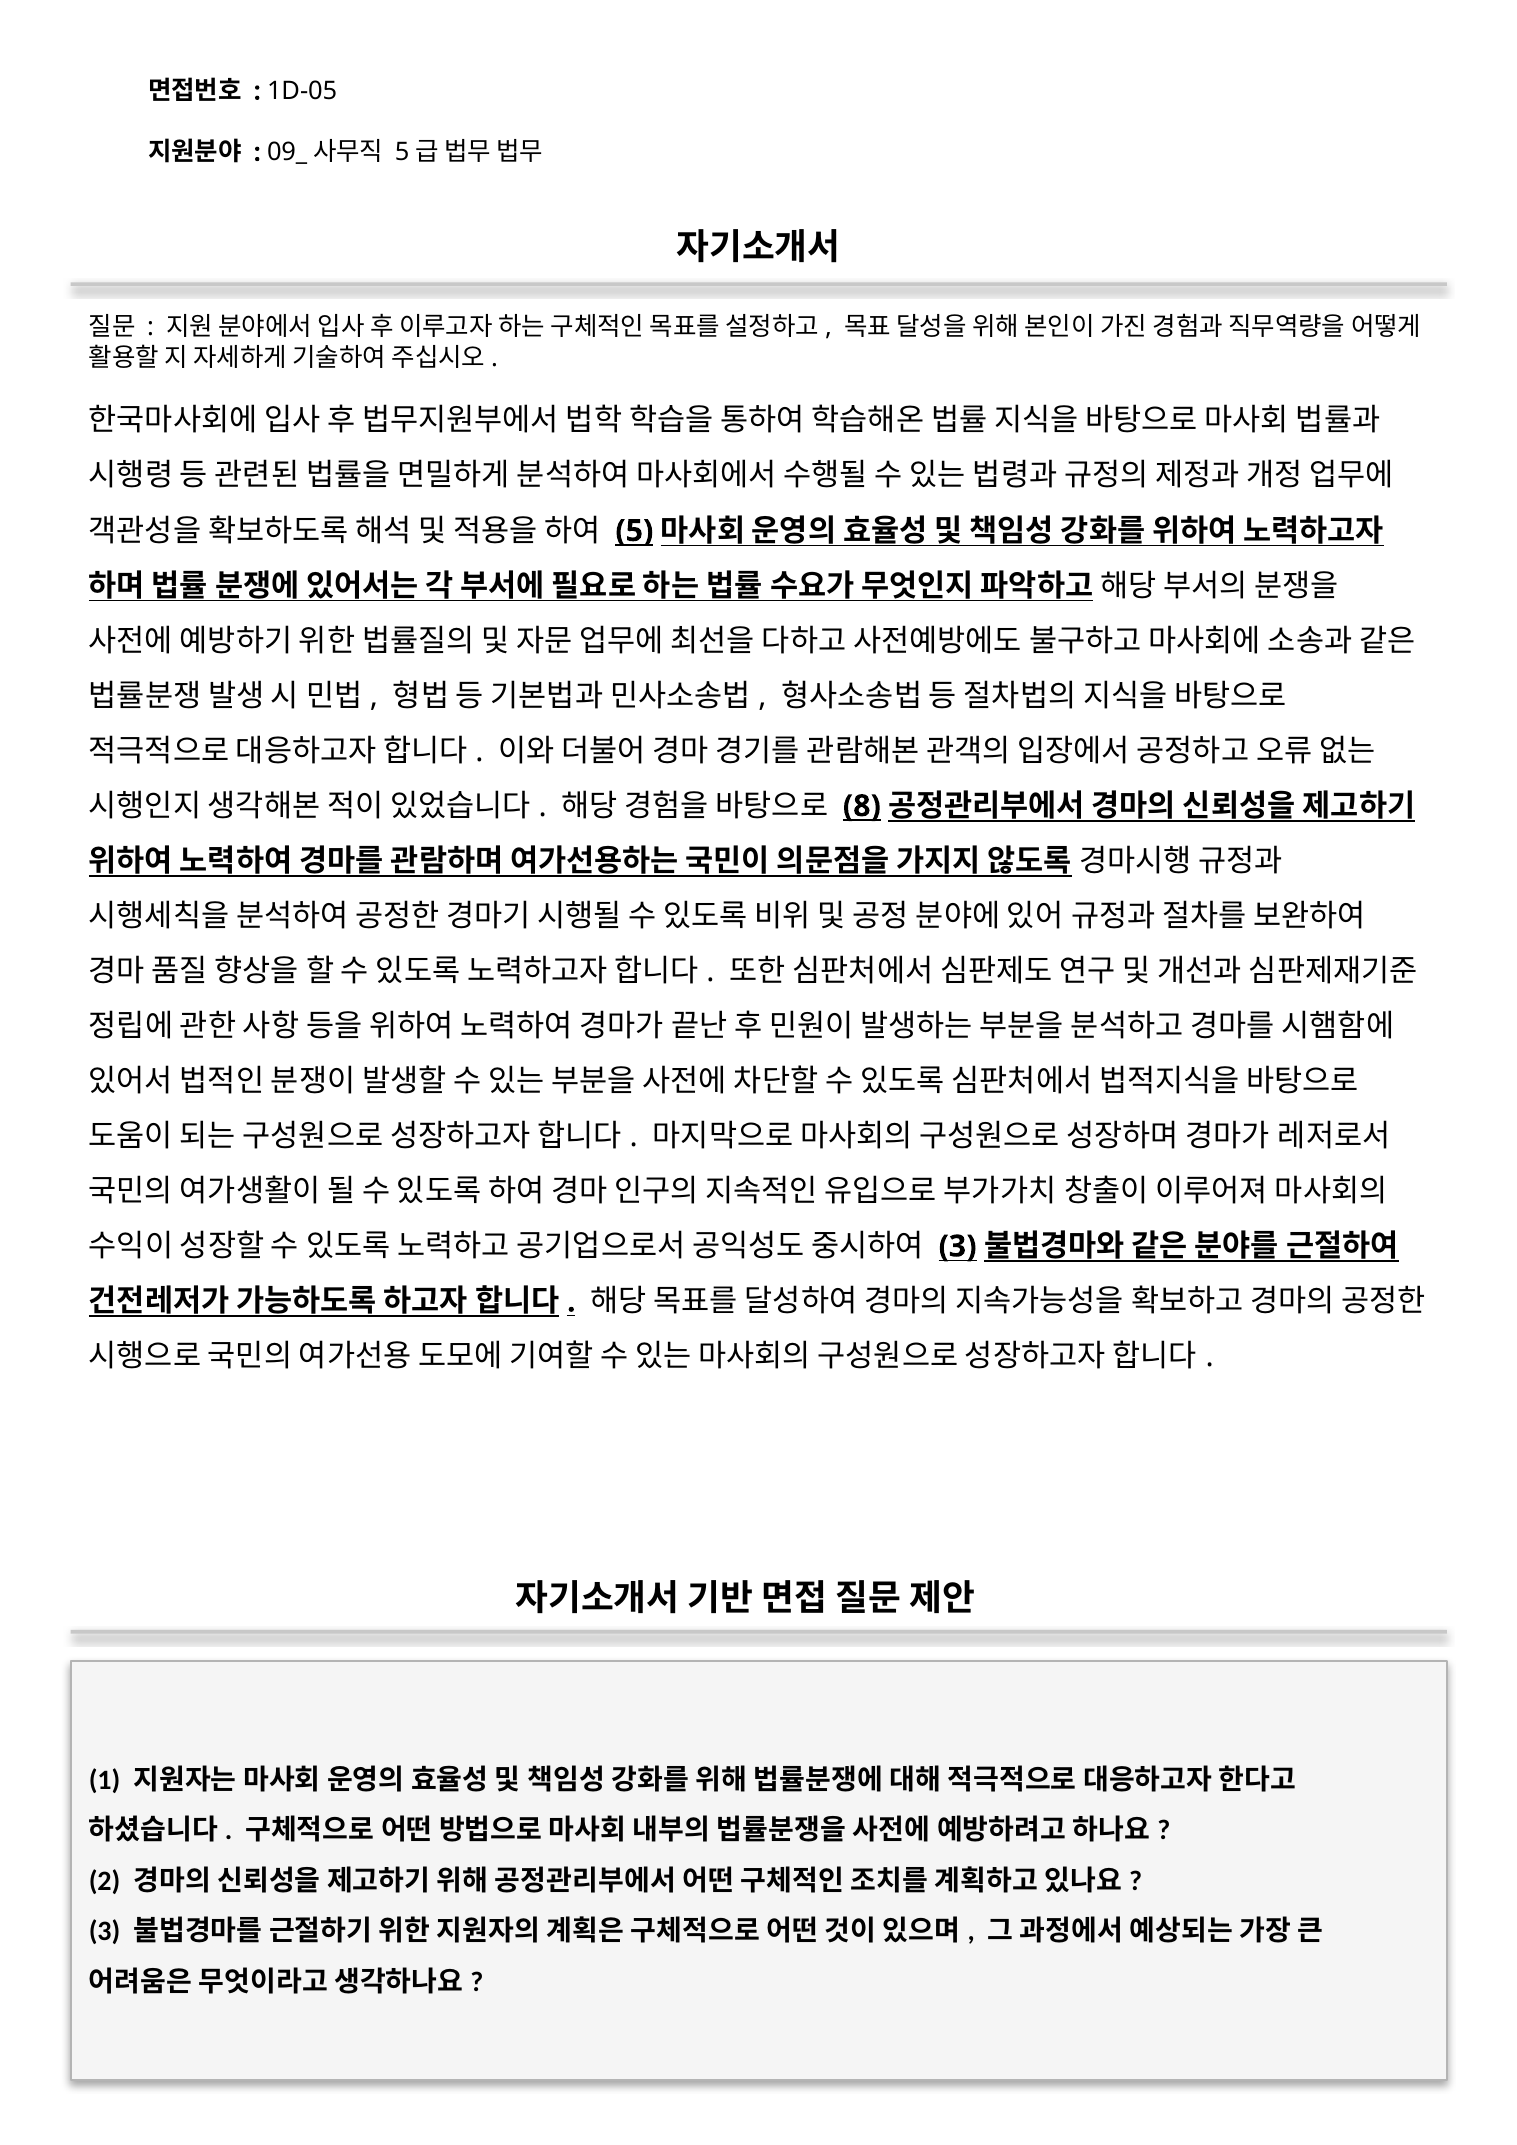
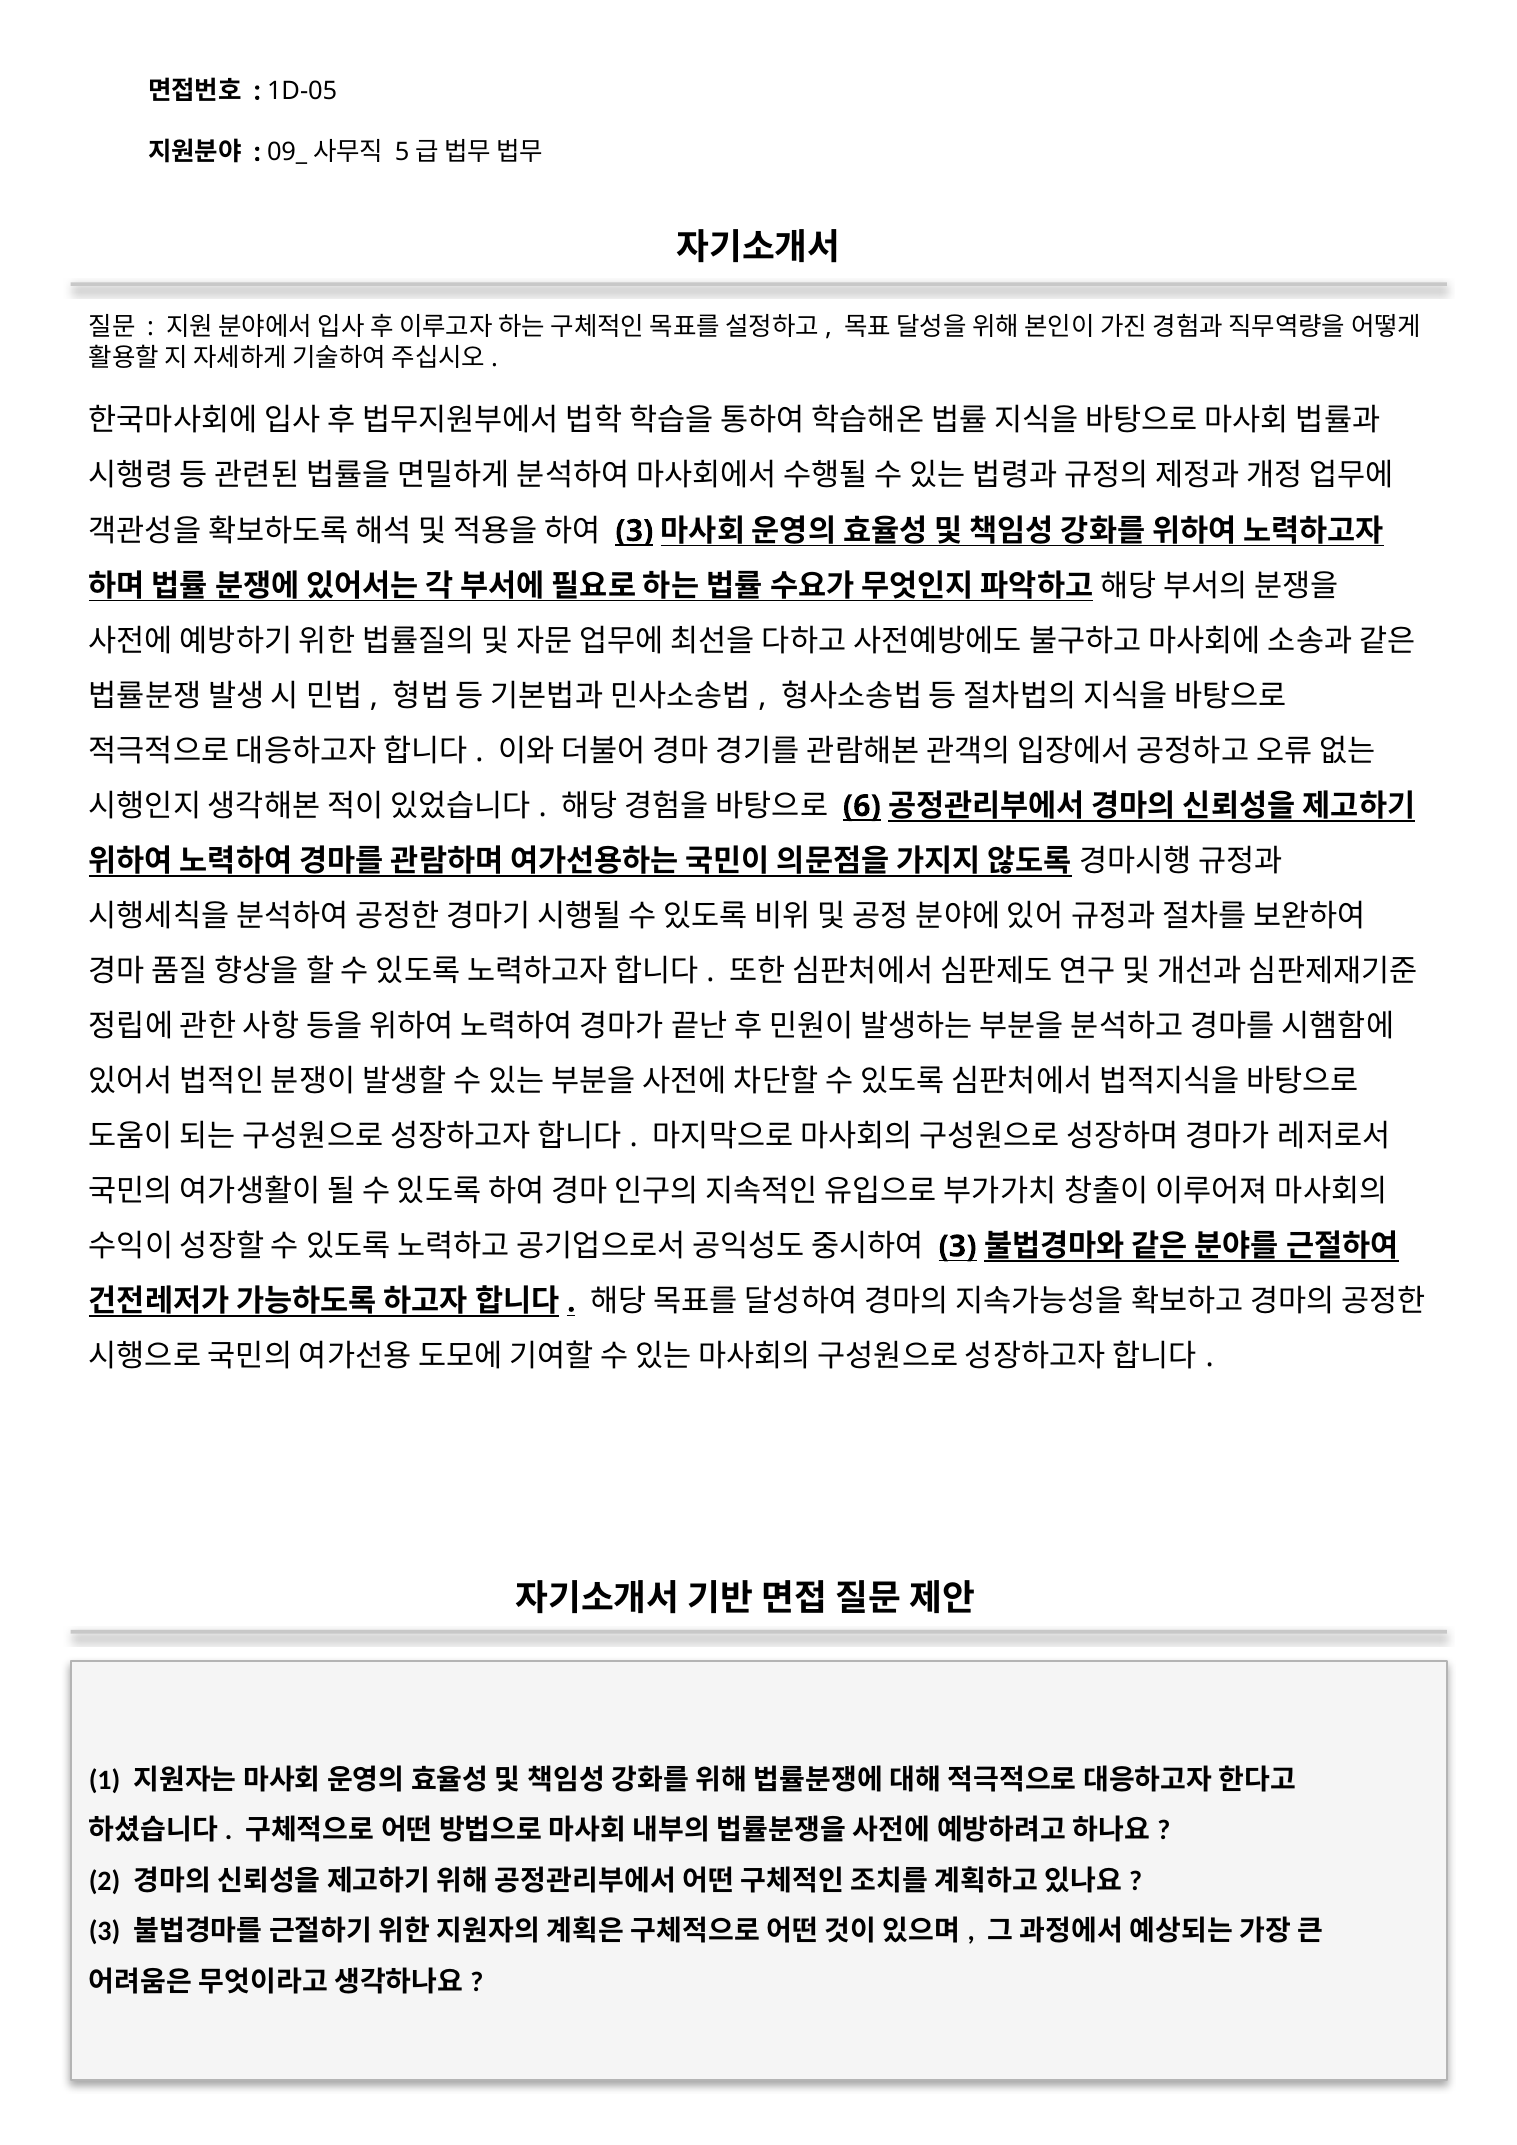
5 at (634, 531): 5 -> 3
8: 8 -> 6
